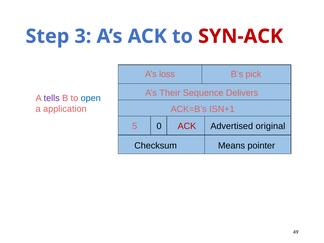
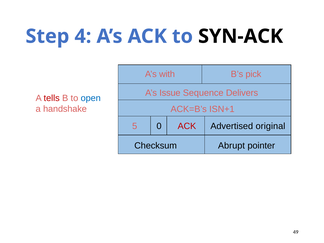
3: 3 -> 4
SYN-ACK colour: red -> black
loss: loss -> with
Their: Their -> Issue
tells colour: purple -> red
application: application -> handshake
Means: Means -> Abrupt
